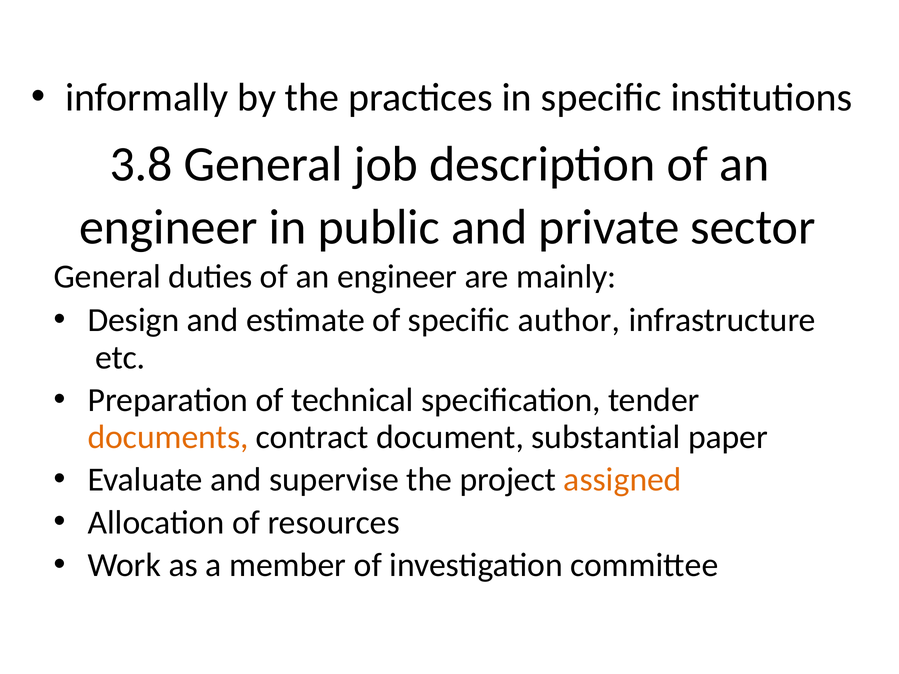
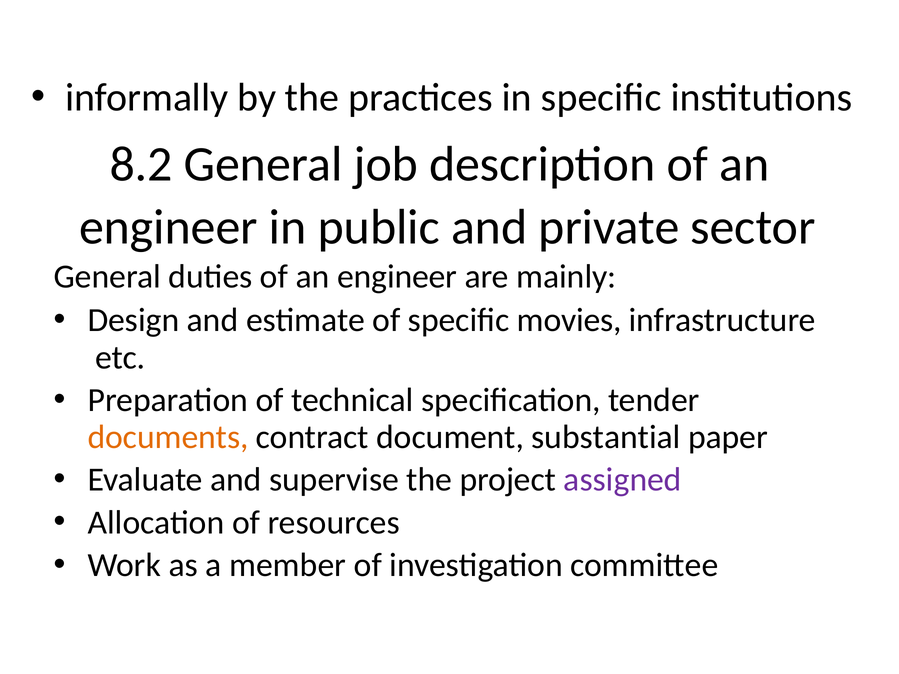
3.8: 3.8 -> 8.2
author: author -> movies
assigned colour: orange -> purple
